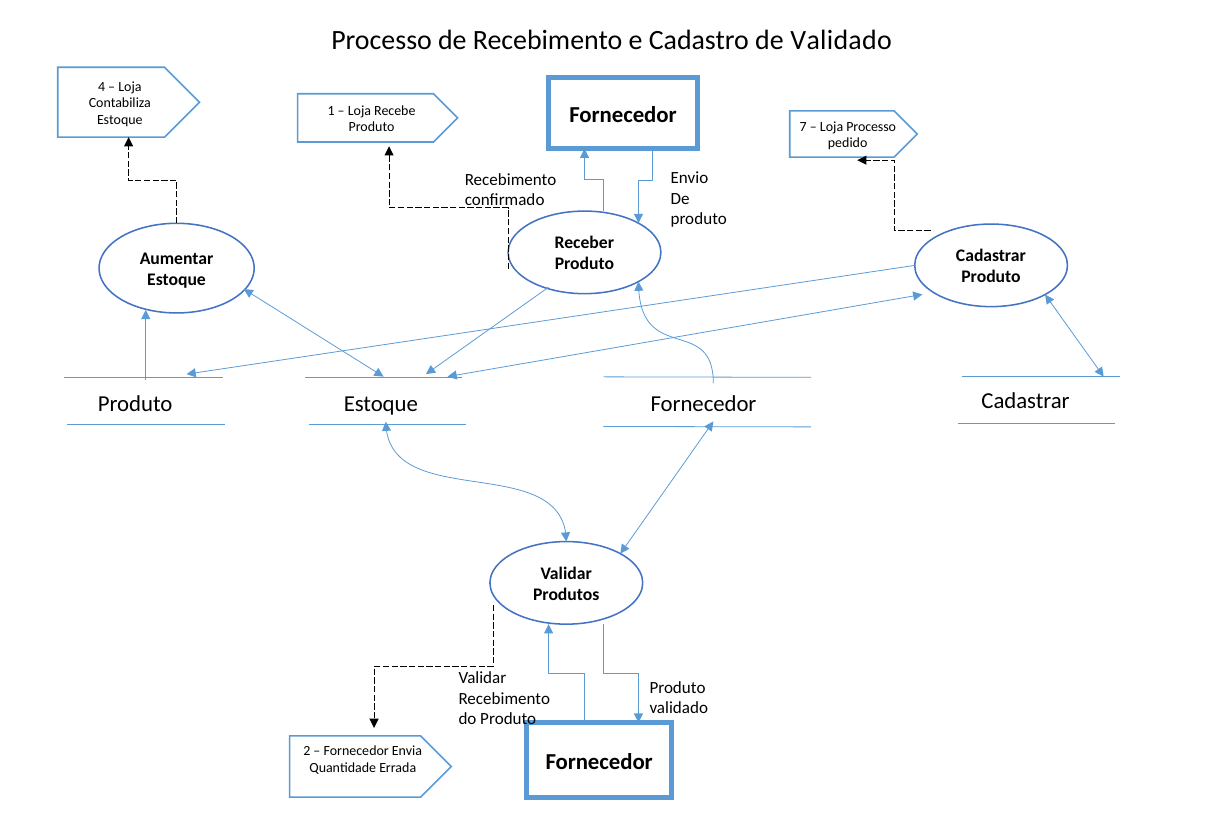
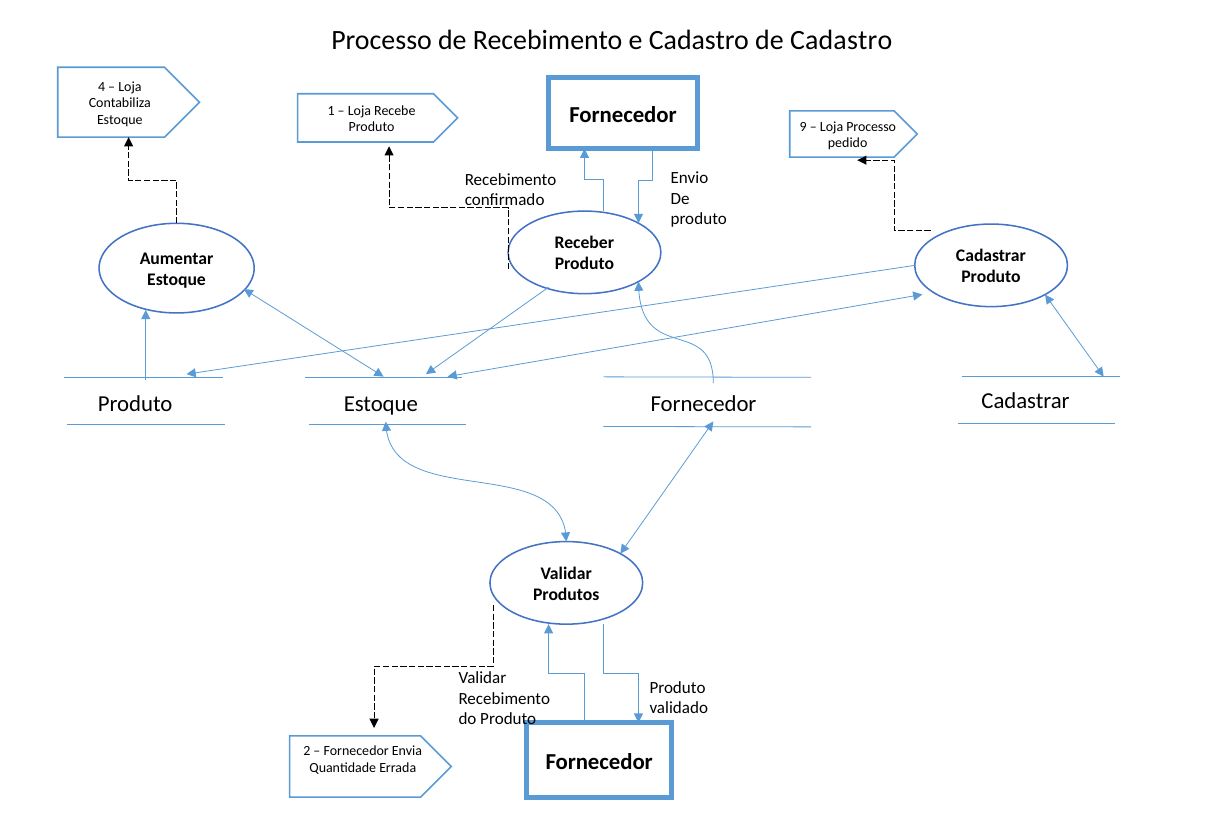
de Validado: Validado -> Cadastro
7: 7 -> 9
